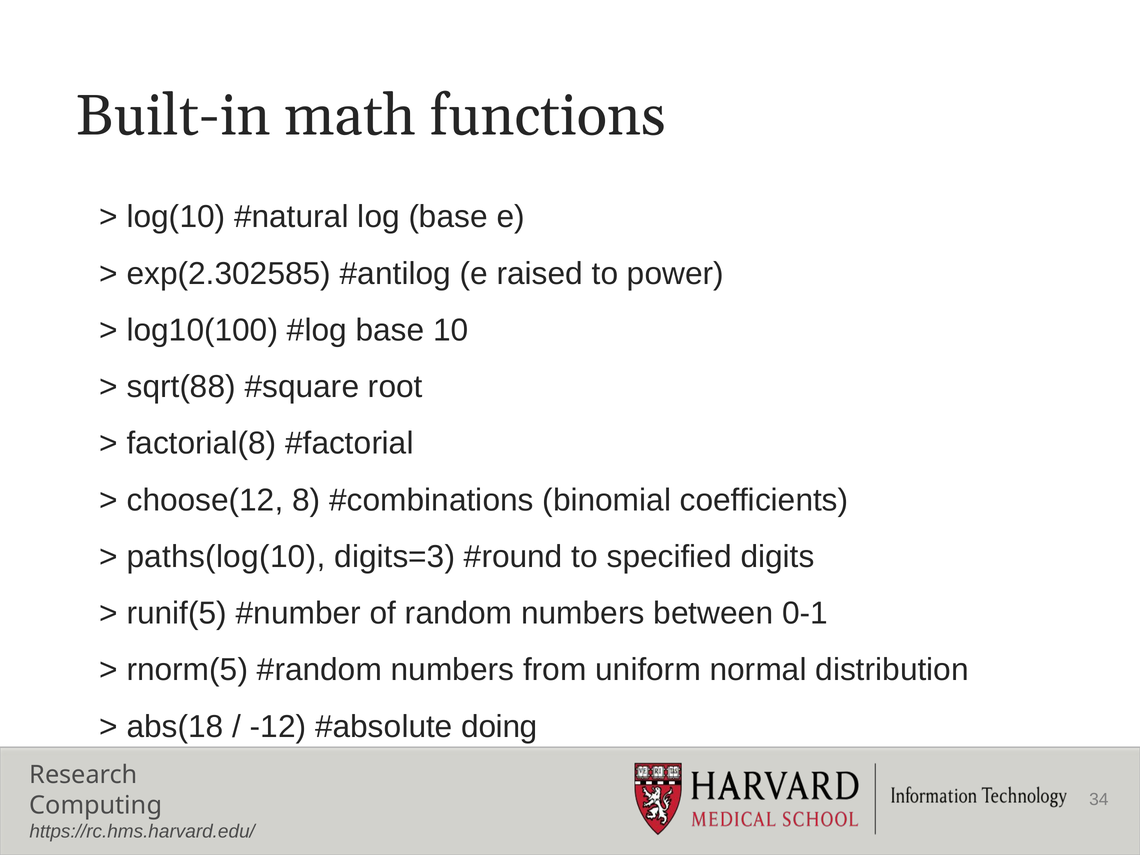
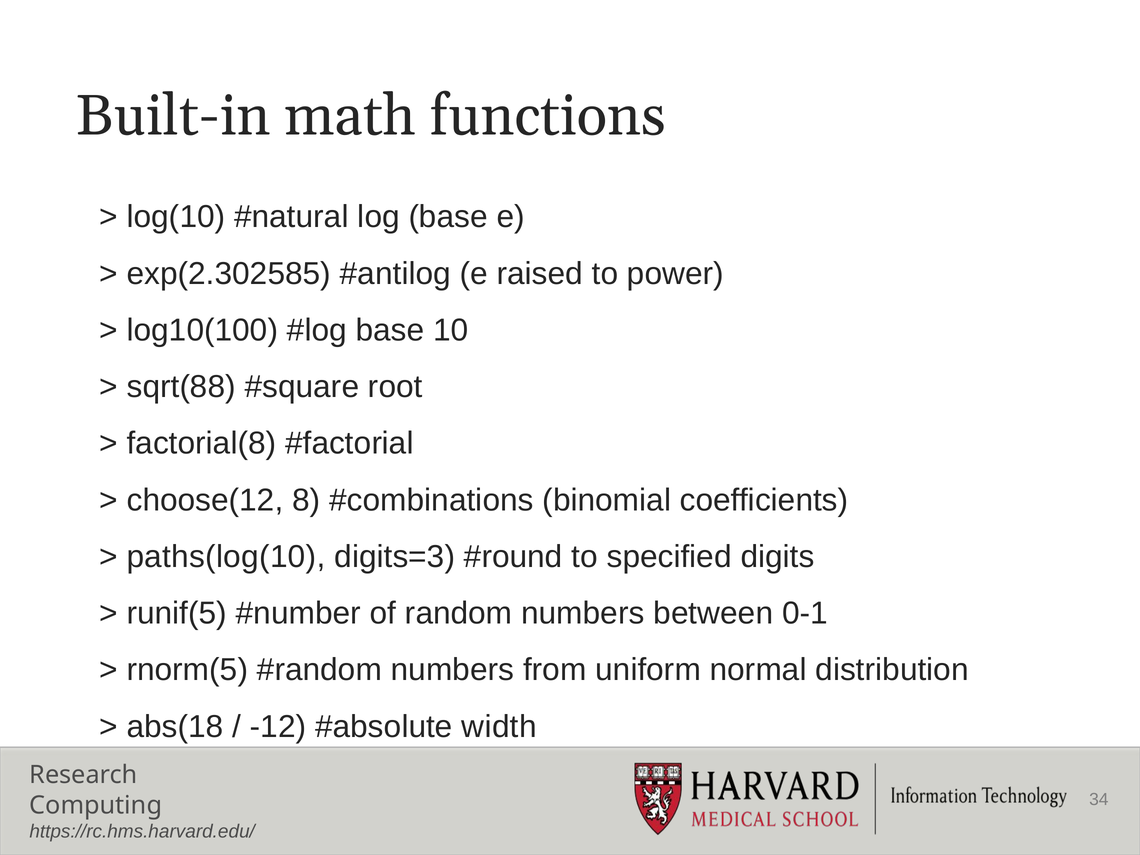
doing: doing -> width
